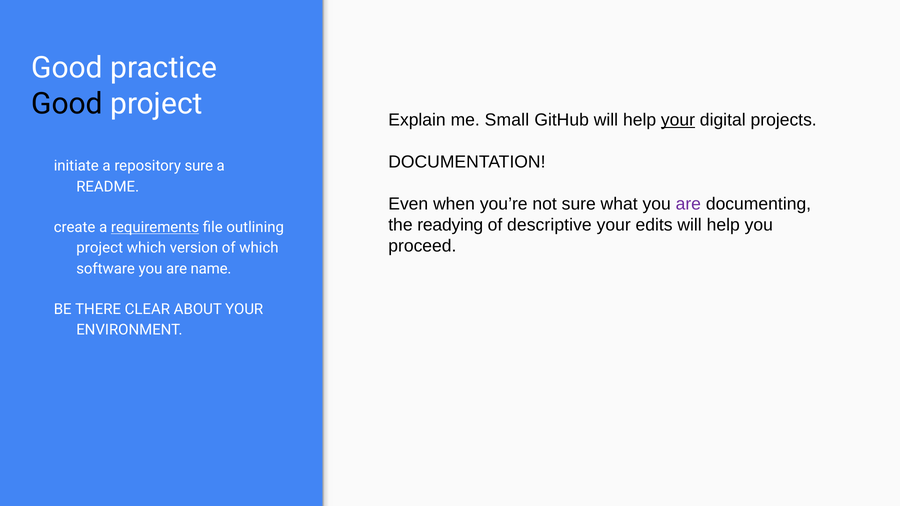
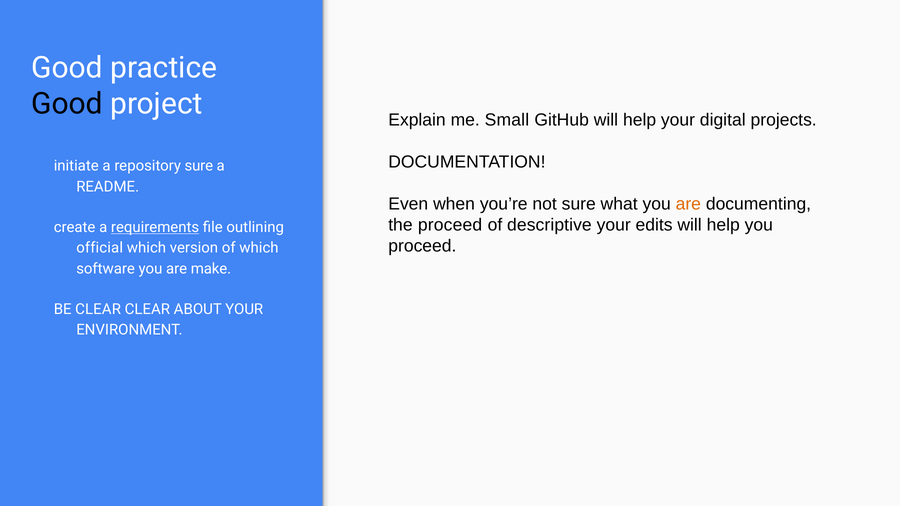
your at (678, 120) underline: present -> none
are at (688, 204) colour: purple -> orange
the readying: readying -> proceed
project at (100, 248): project -> official
name: name -> make
BE THERE: THERE -> CLEAR
